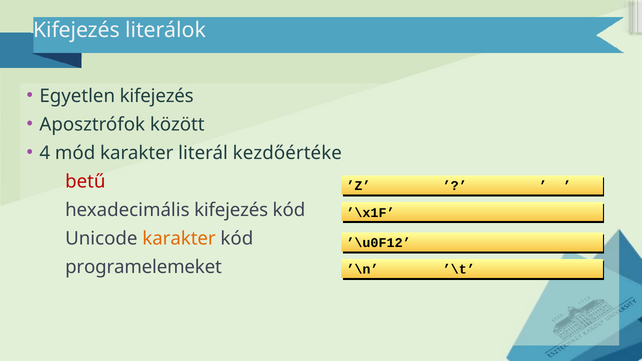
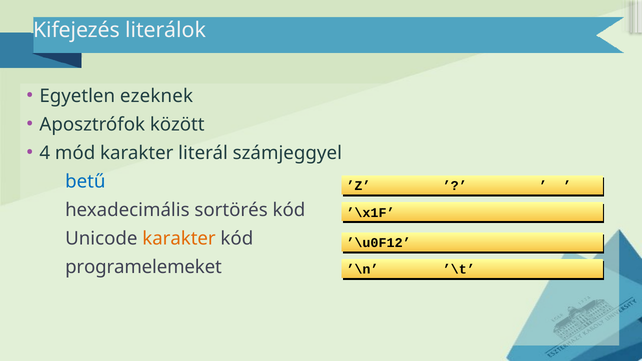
Egyetlen kifejezés: kifejezés -> ezeknek
kezdőértéke: kezdőértéke -> számjeggyel
betű colour: red -> blue
hexadecimális kifejezés: kifejezés -> sortörés
